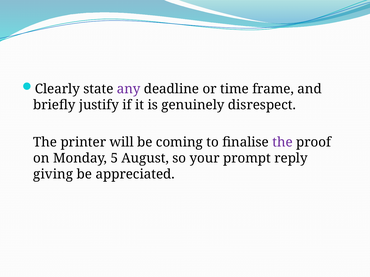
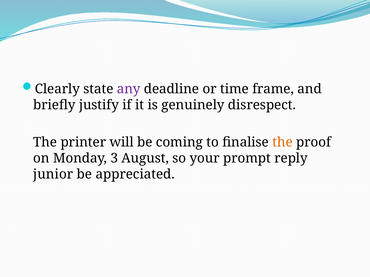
the at (283, 142) colour: purple -> orange
5: 5 -> 3
giving: giving -> junior
